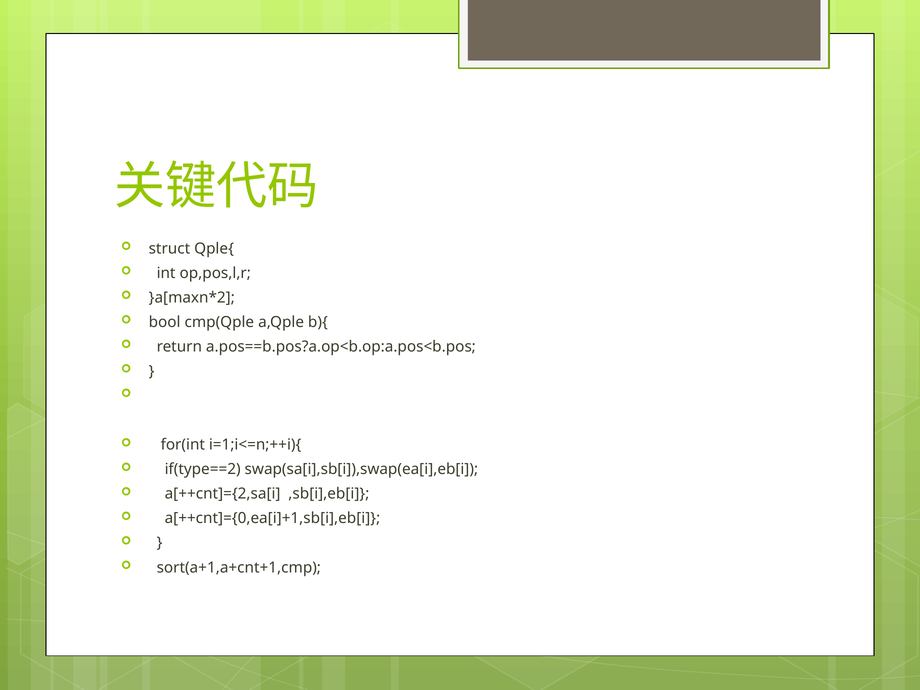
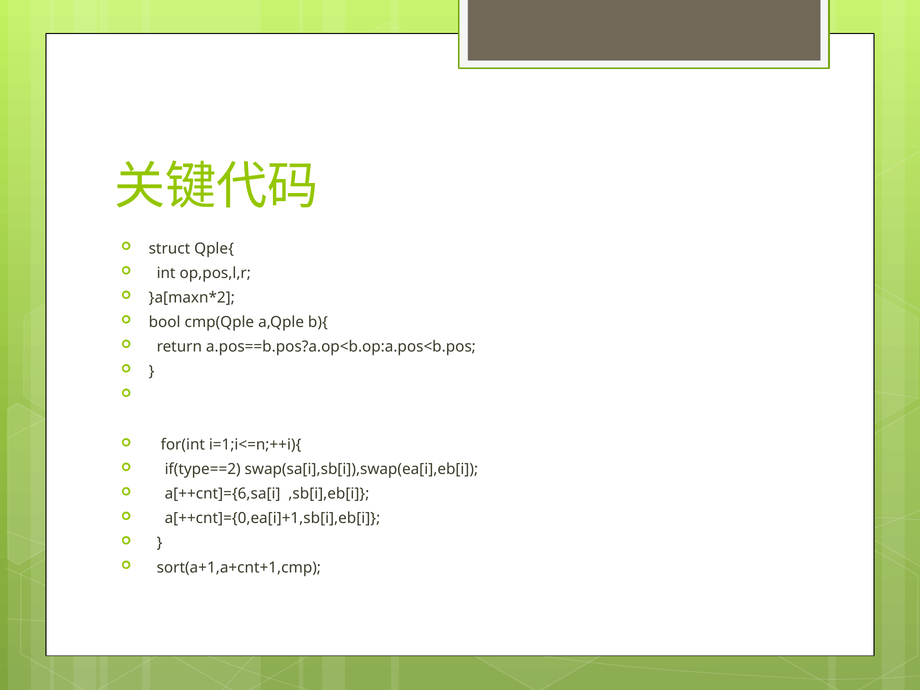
a[++cnt]={2,sa[i: a[++cnt]={2,sa[i -> a[++cnt]={6,sa[i
